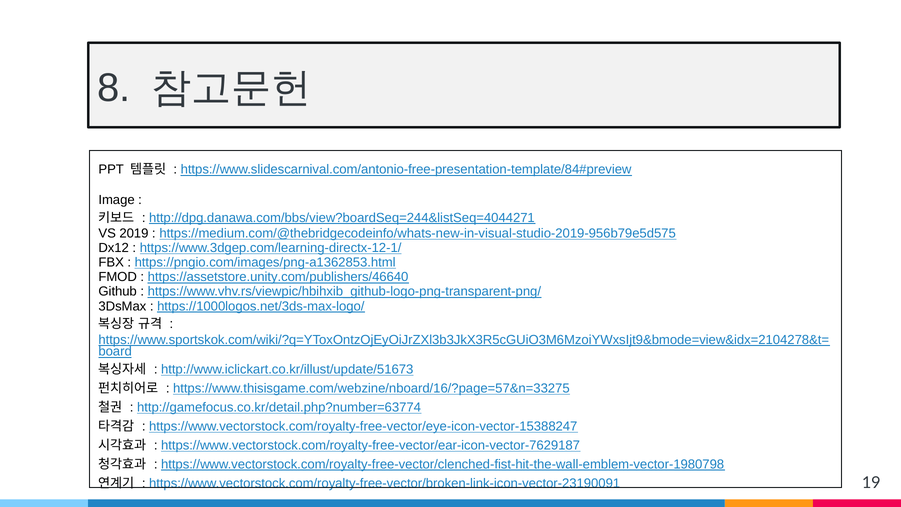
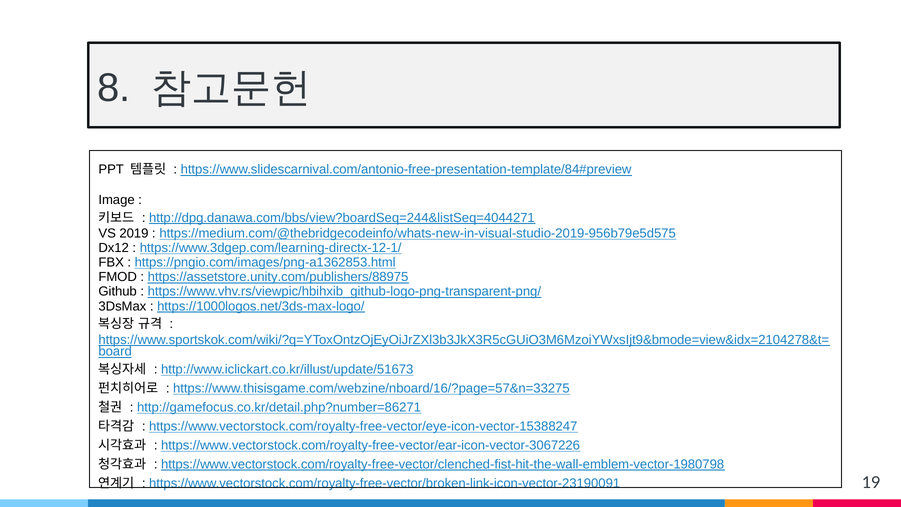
https://assetstore.unity.com/publishers/46640: https://assetstore.unity.com/publishers/46640 -> https://assetstore.unity.com/publishers/88975
http://gamefocus.co.kr/detail.php?number=63774: http://gamefocus.co.kr/detail.php?number=63774 -> http://gamefocus.co.kr/detail.php?number=86271
https://www.vectorstock.com/royalty-free-vector/ear-icon-vector-7629187: https://www.vectorstock.com/royalty-free-vector/ear-icon-vector-7629187 -> https://www.vectorstock.com/royalty-free-vector/ear-icon-vector-3067226
